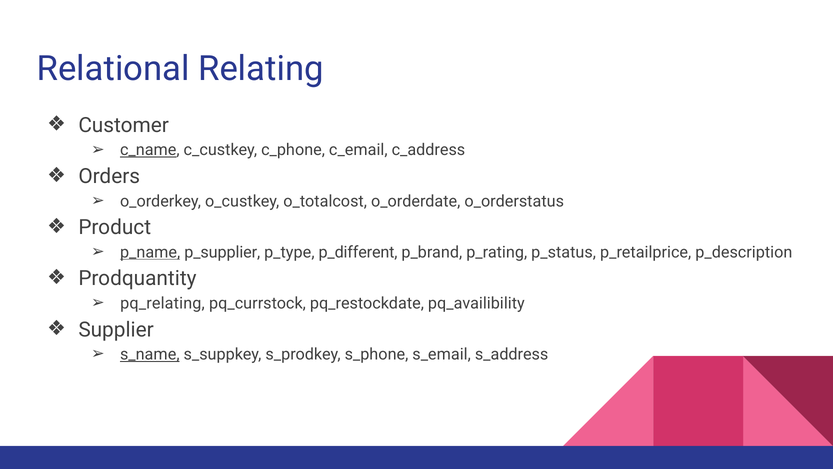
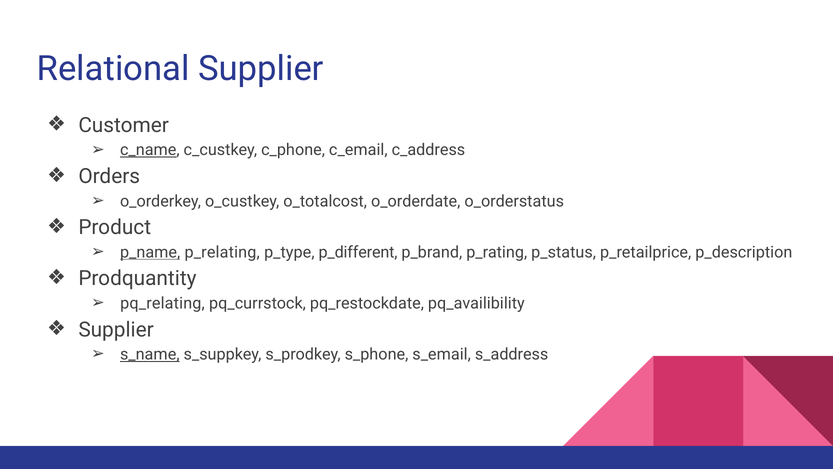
Relational Relating: Relating -> Supplier
p_supplier: p_supplier -> p_relating
